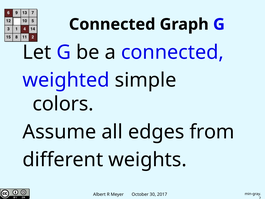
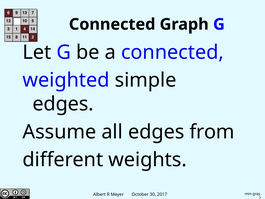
colors at (63, 104): colors -> edges
